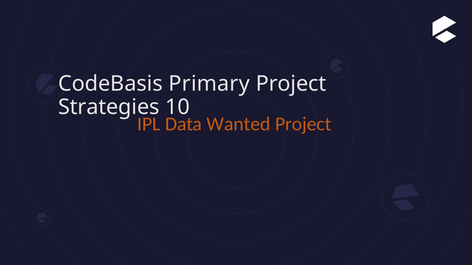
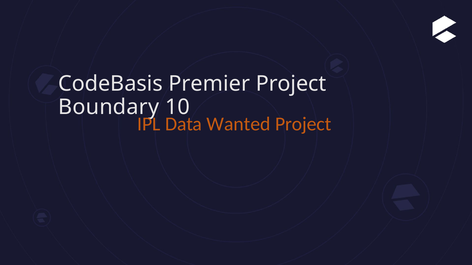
Primary: Primary -> Premier
Strategies: Strategies -> Boundary
